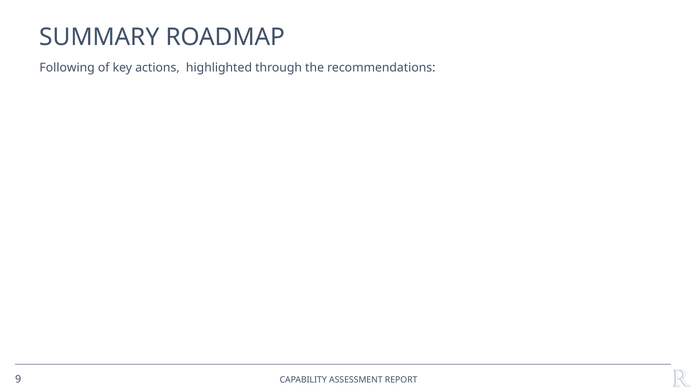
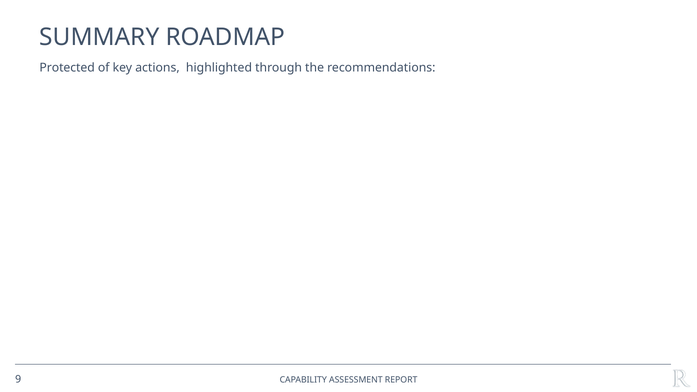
Following: Following -> Protected
